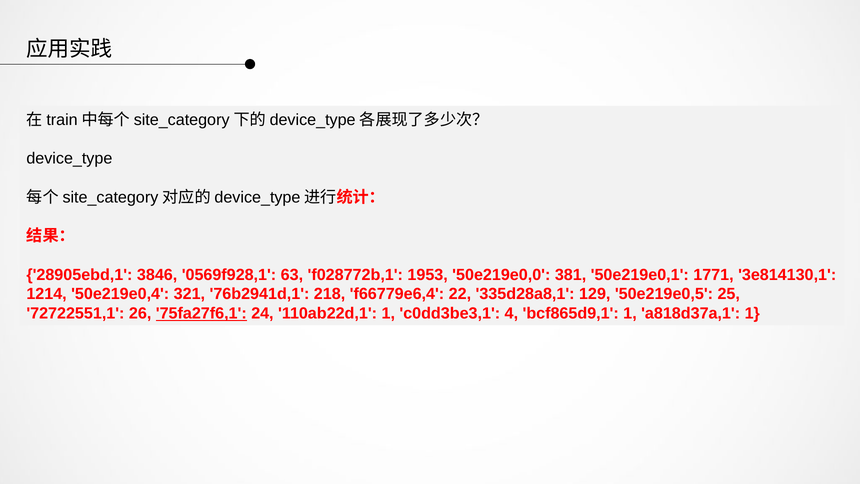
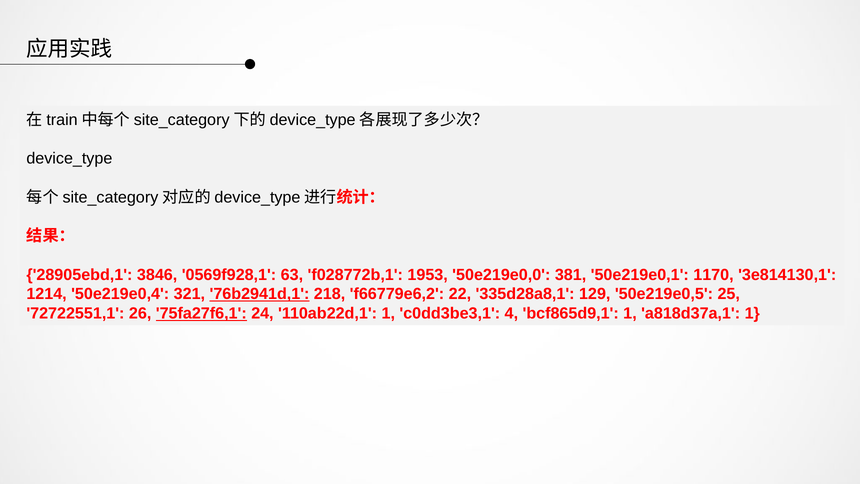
1771: 1771 -> 1170
76b2941d,1 underline: none -> present
f66779e6,4: f66779e6,4 -> f66779e6,2
